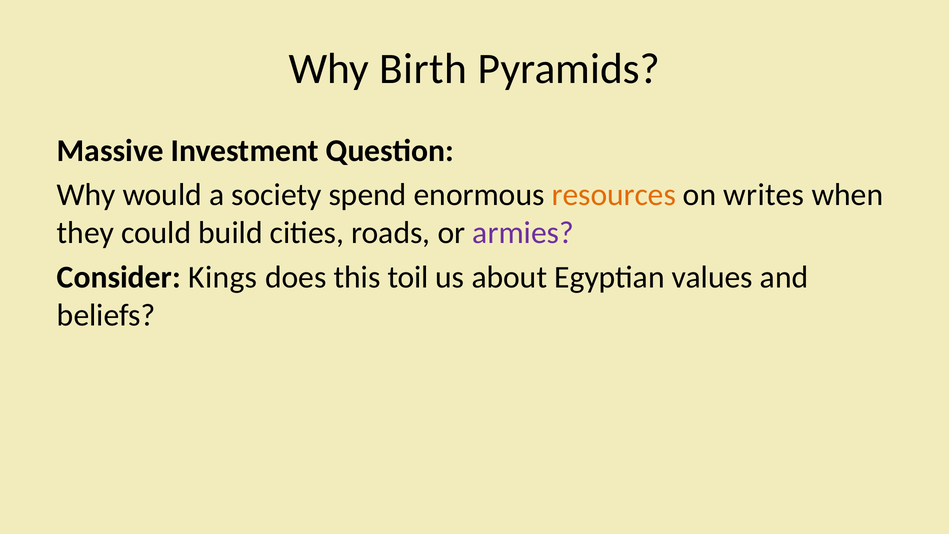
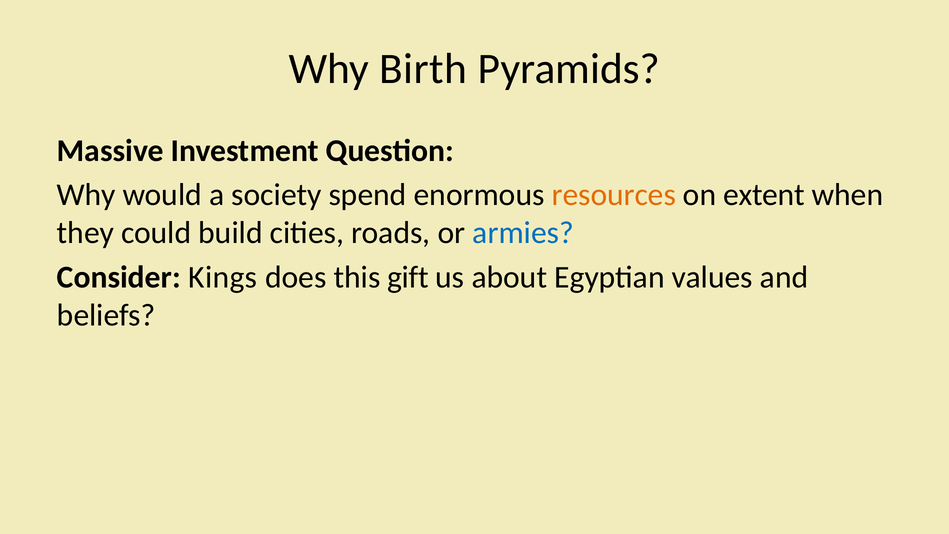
writes: writes -> extent
armies colour: purple -> blue
toil: toil -> gift
